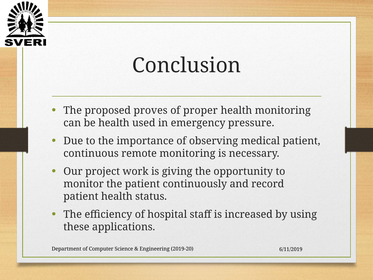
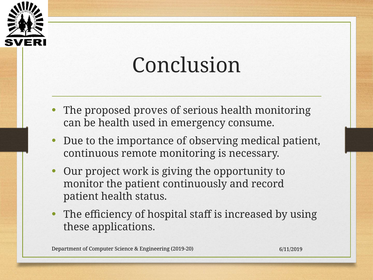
proper: proper -> serious
pressure: pressure -> consume
